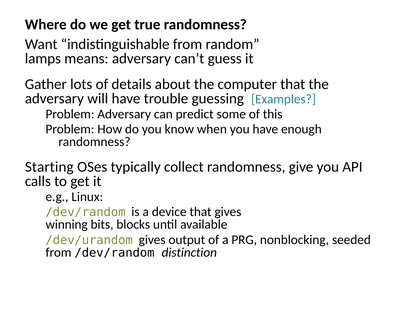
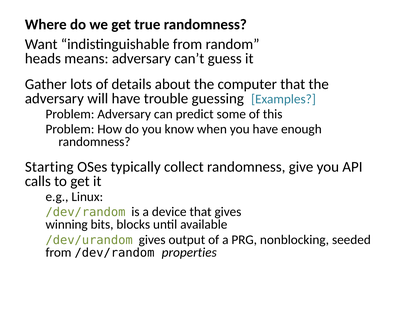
lamps: lamps -> heads
distinction: distinction -> properties
